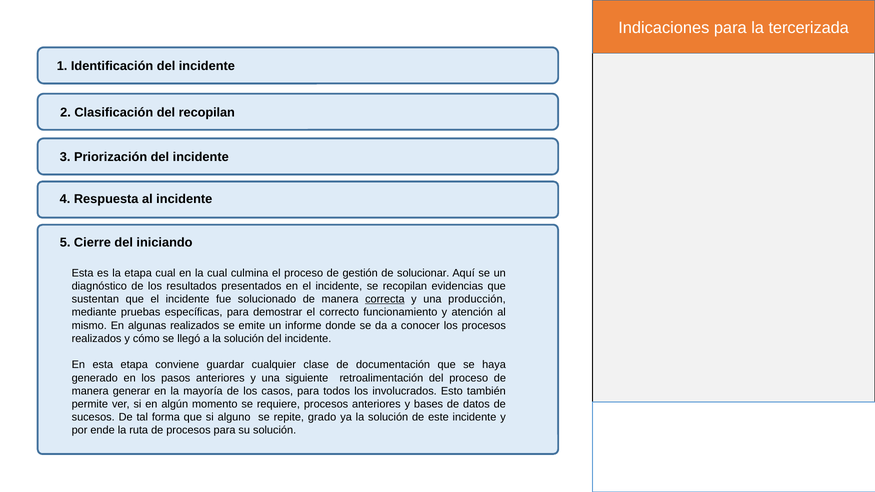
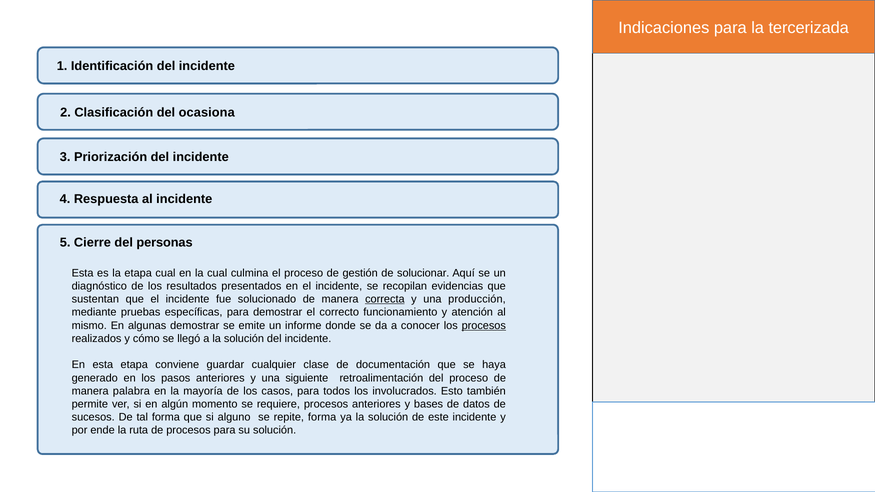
del recopilan: recopilan -> ocasiona
iniciando: iniciando -> personas
algunas realizados: realizados -> demostrar
procesos at (484, 326) underline: none -> present
generar: generar -> palabra
repite grado: grado -> forma
